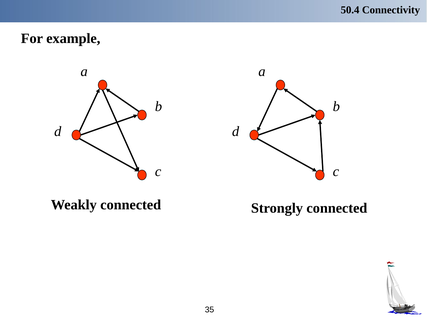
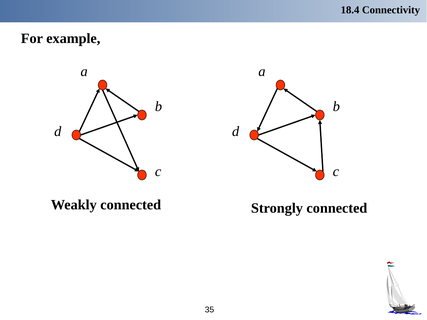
50.4: 50.4 -> 18.4
